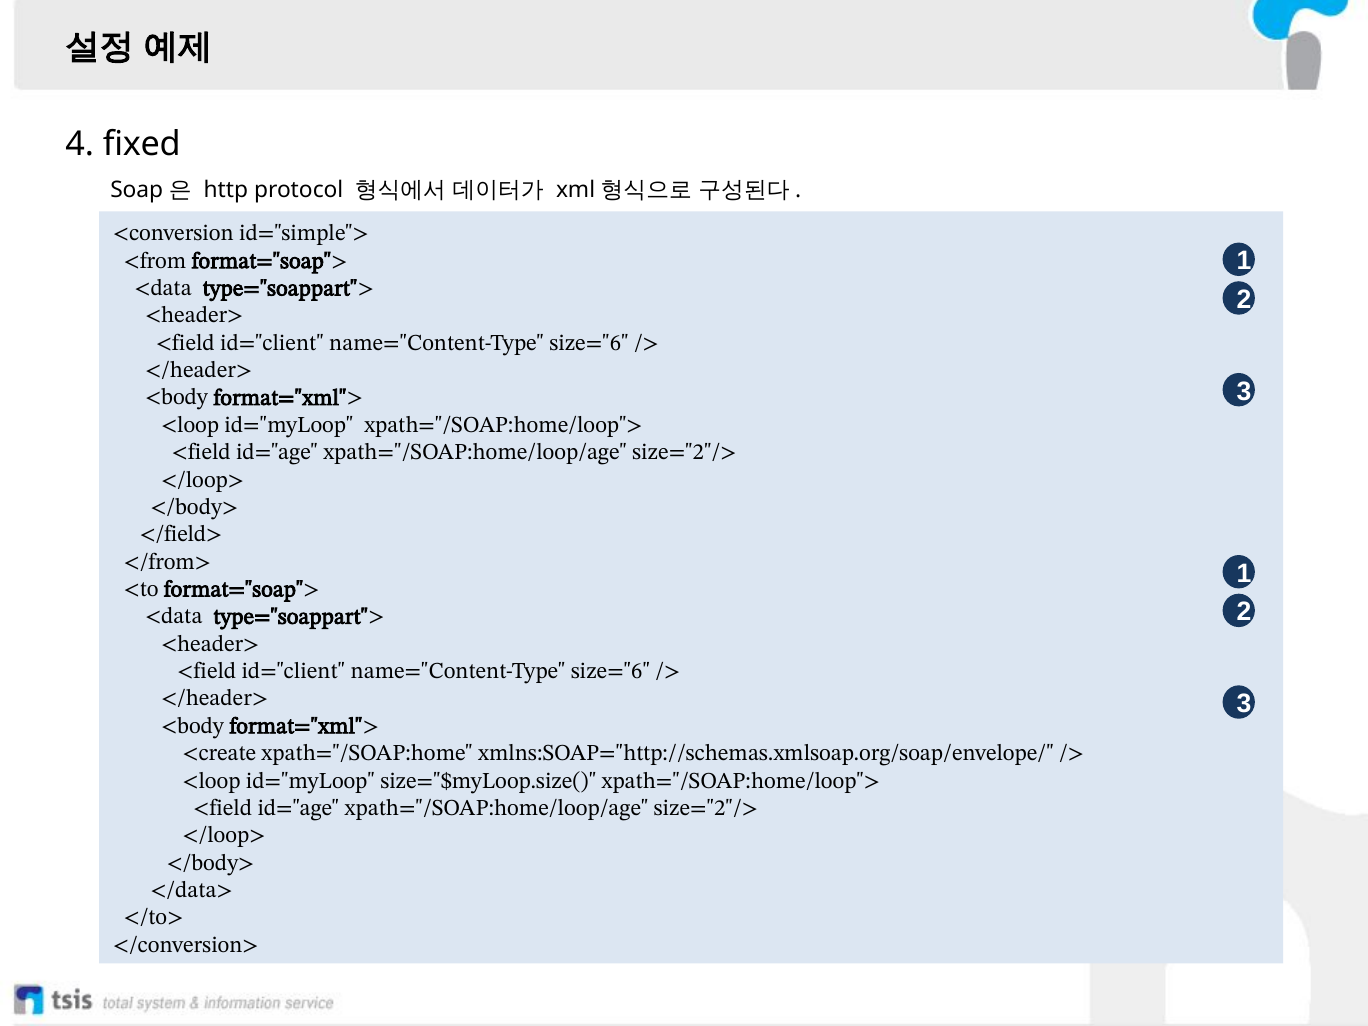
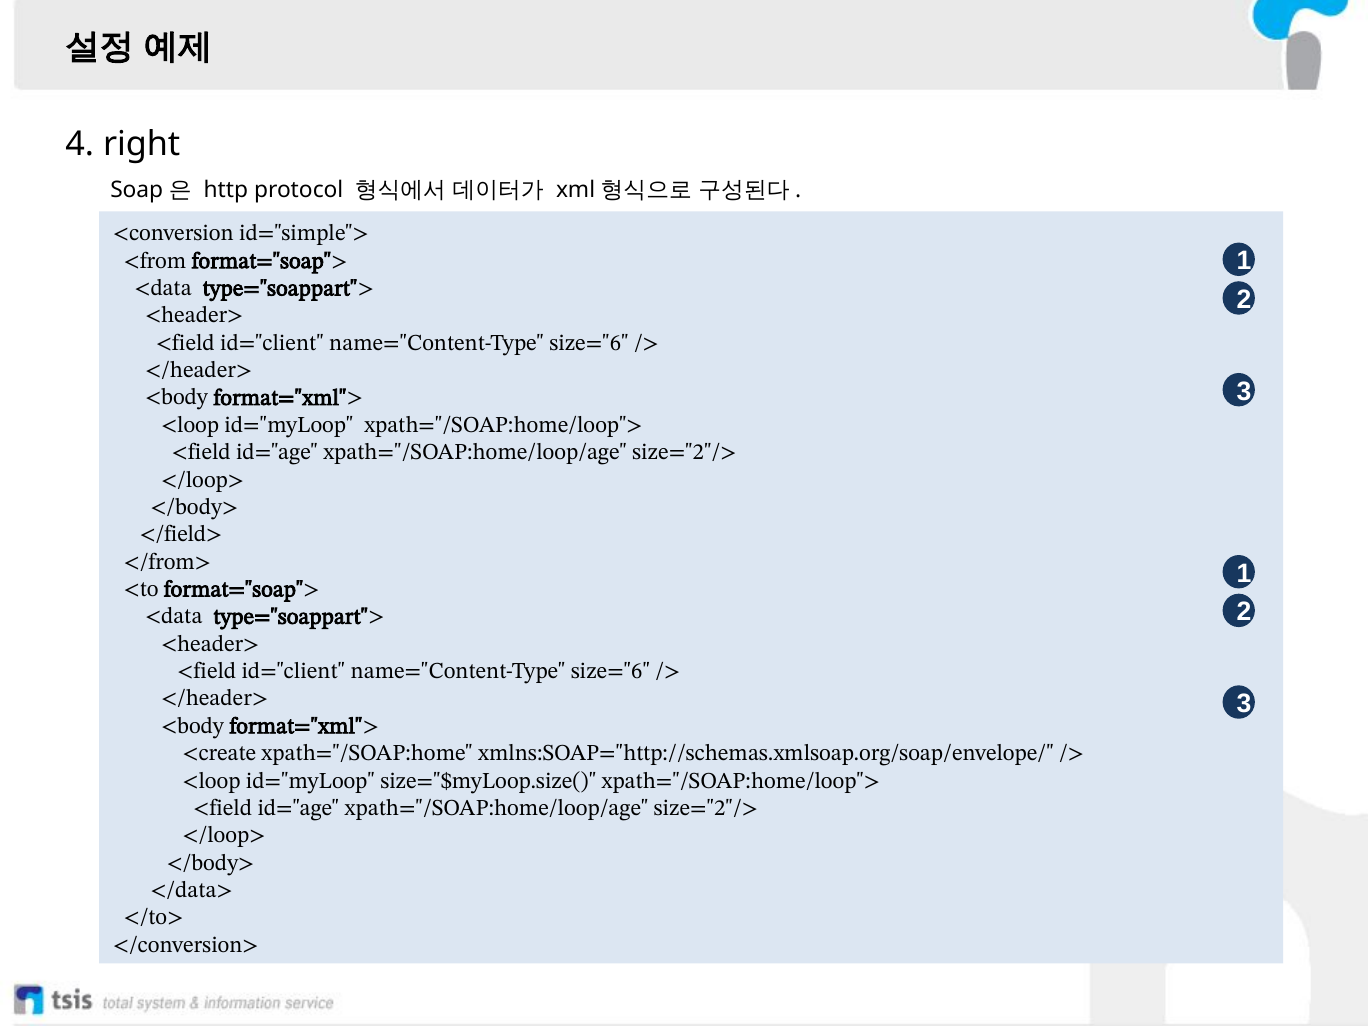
fixed: fixed -> right
